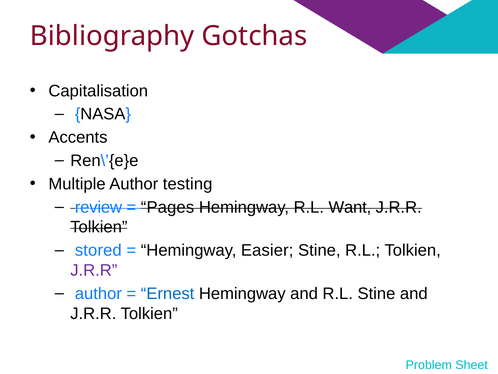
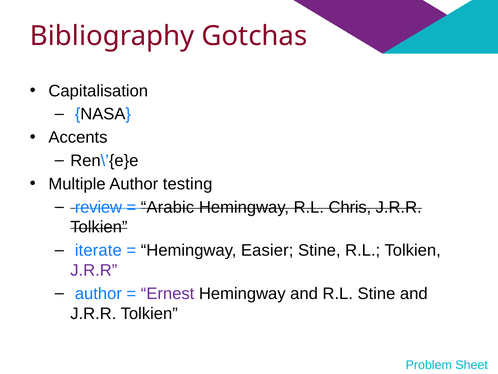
Pages: Pages -> Arabic
Want: Want -> Chris
stored: stored -> iterate
Ernest colour: blue -> purple
